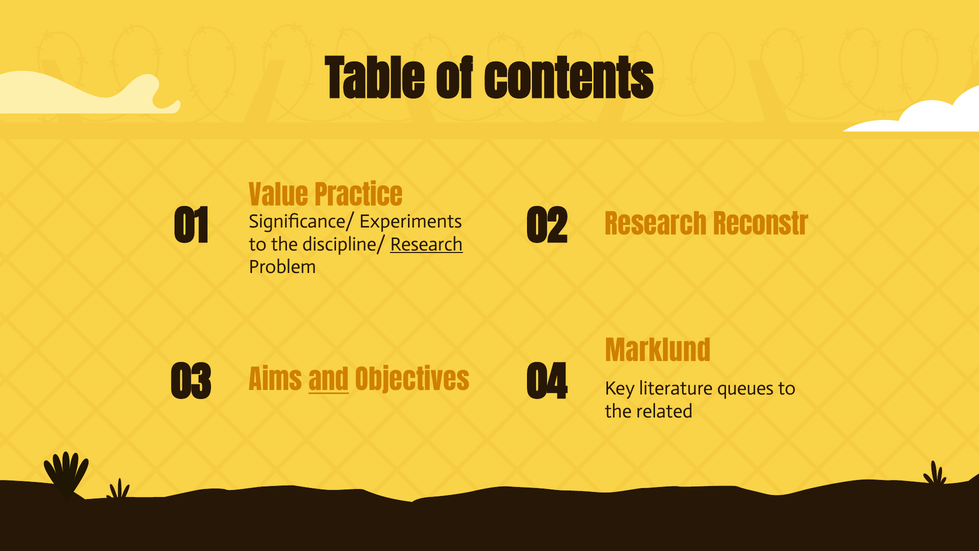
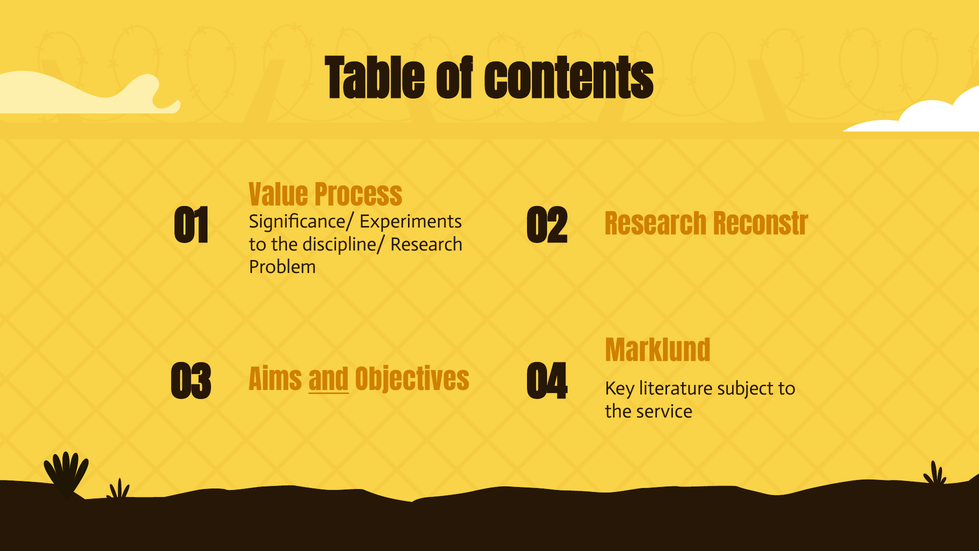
Practice: Practice -> Process
Research at (427, 244) underline: present -> none
queues: queues -> subject
related: related -> service
